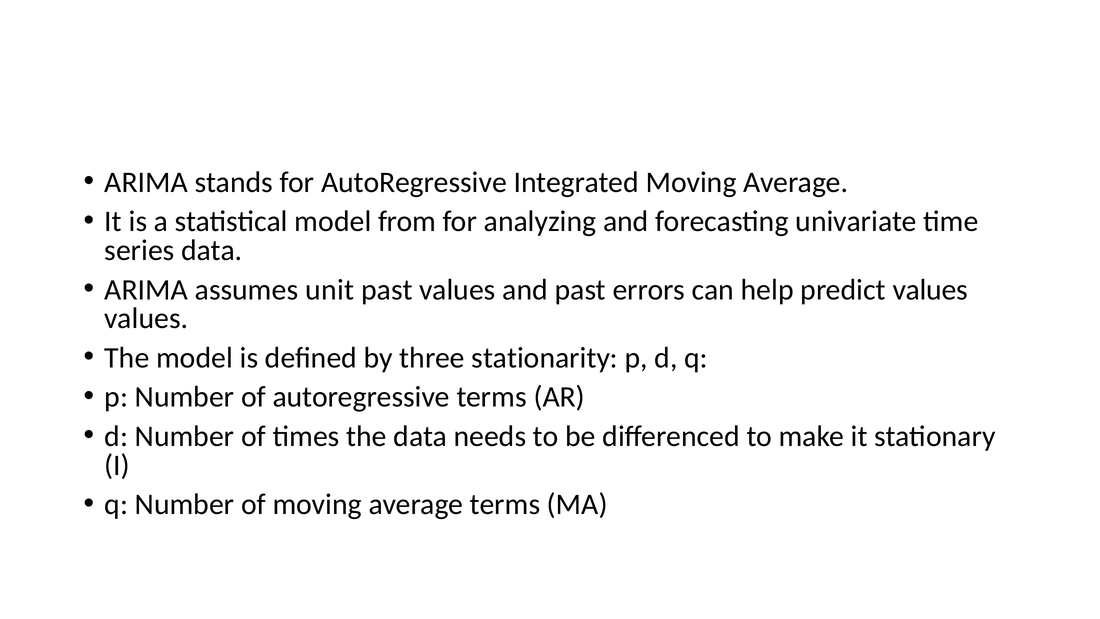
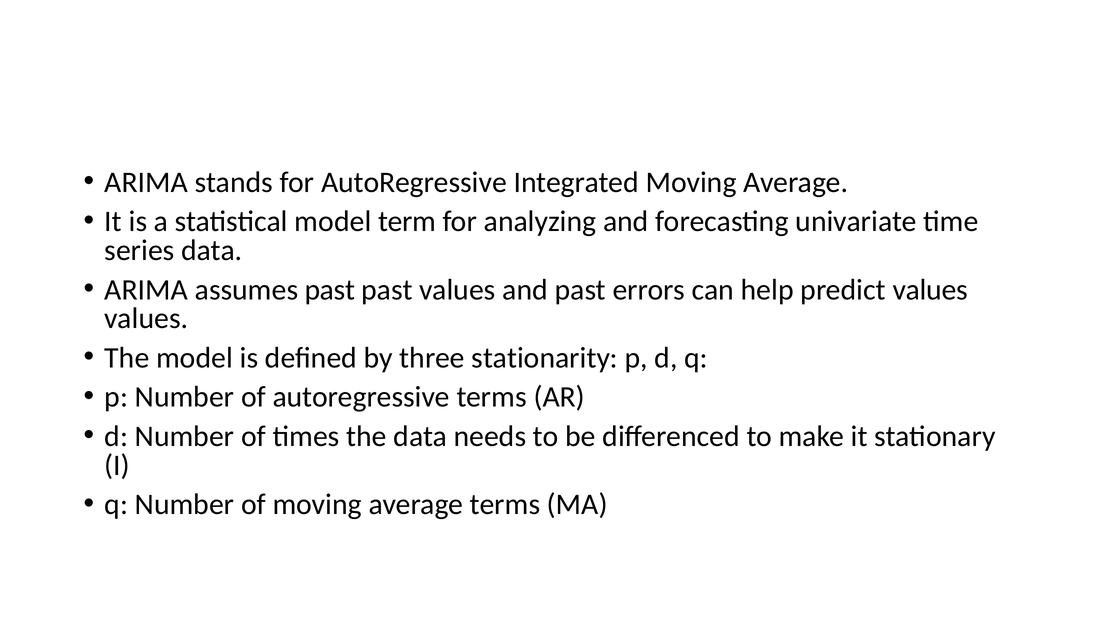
from: from -> term
assumes unit: unit -> past
